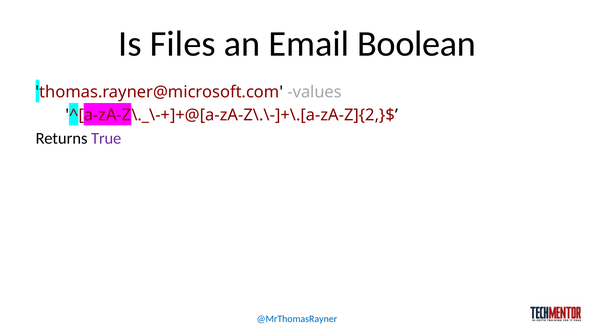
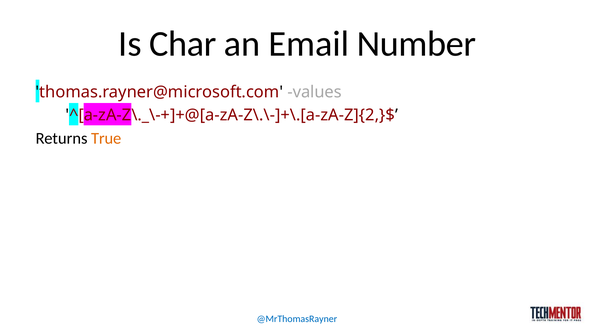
Files: Files -> Char
Boolean: Boolean -> Number
True colour: purple -> orange
